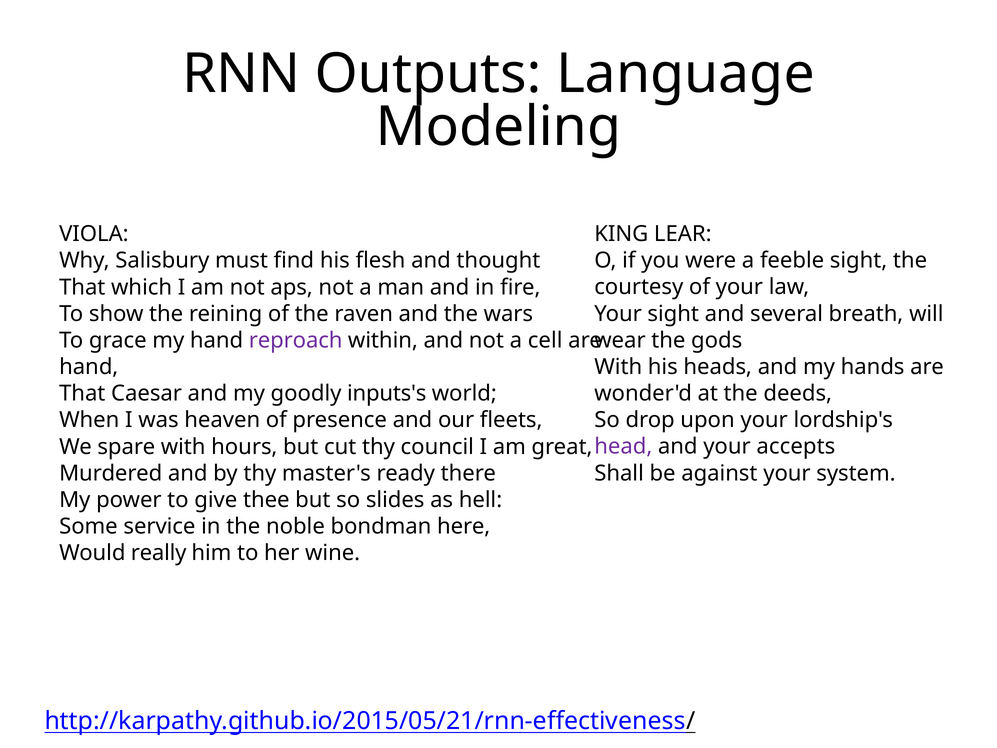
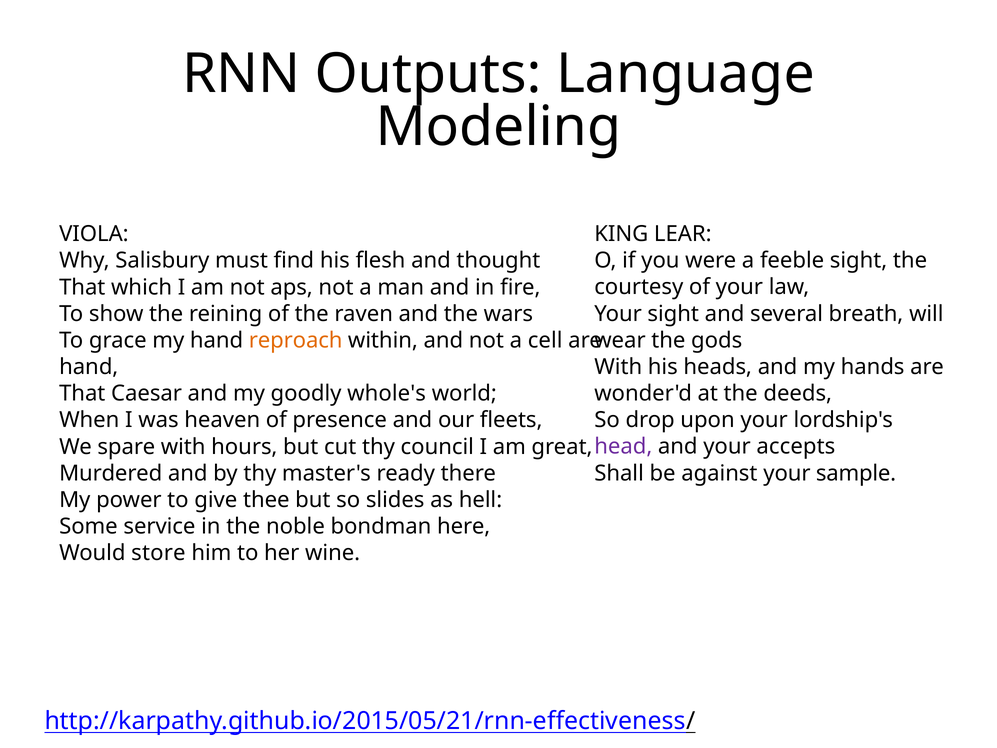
reproach colour: purple -> orange
inputs's: inputs's -> whole's
system: system -> sample
really: really -> store
